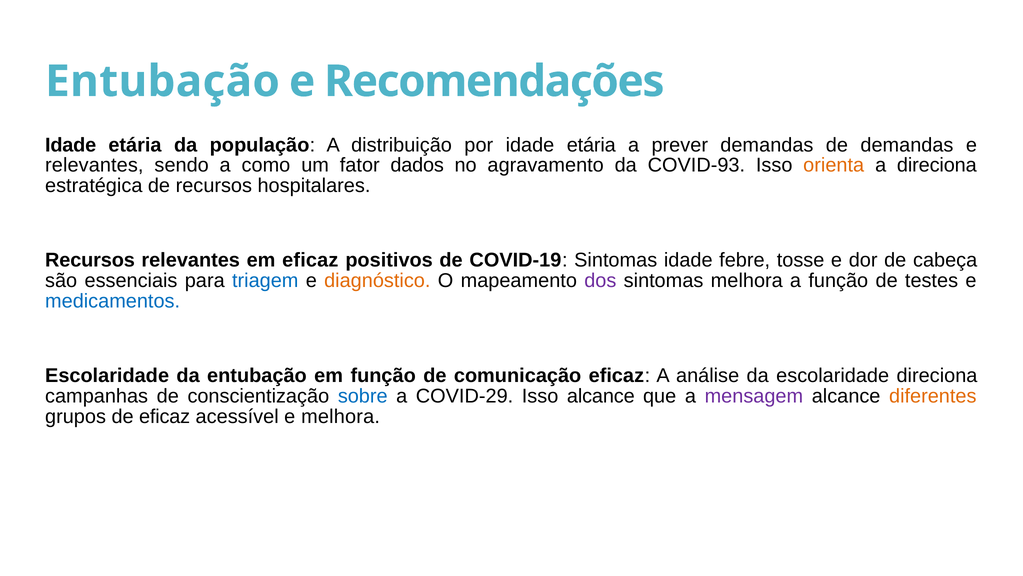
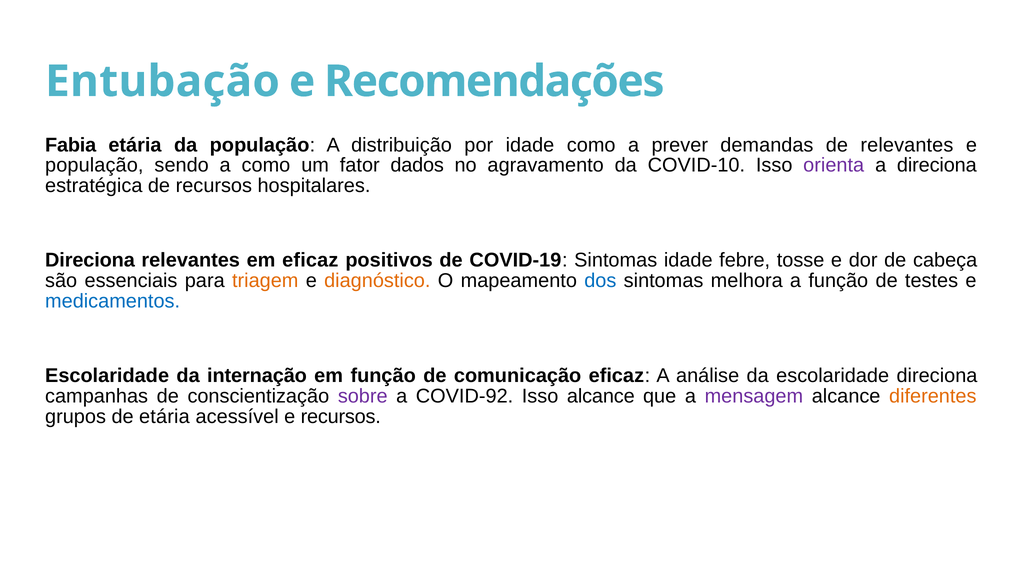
Idade at (71, 145): Idade -> Fabia
por idade etária: etária -> como
de demandas: demandas -> relevantes
relevantes at (94, 165): relevantes -> população
COVID-93: COVID-93 -> COVID-10
orienta colour: orange -> purple
Recursos at (90, 260): Recursos -> Direciona
triagem colour: blue -> orange
dos colour: purple -> blue
da entubação: entubação -> internação
sobre colour: blue -> purple
COVID-29: COVID-29 -> COVID-92
de eficaz: eficaz -> etária
e melhora: melhora -> recursos
